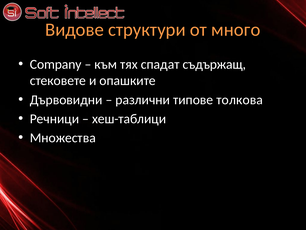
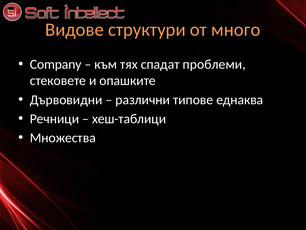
съдържащ: съдържащ -> проблеми
толкова: толкова -> еднаква
